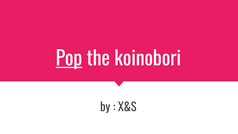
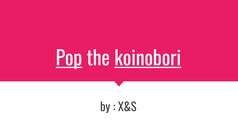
koinobori underline: none -> present
